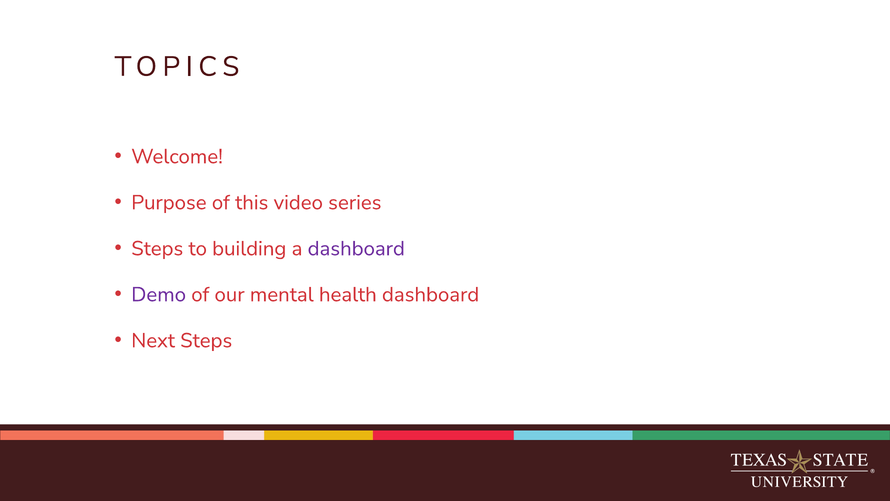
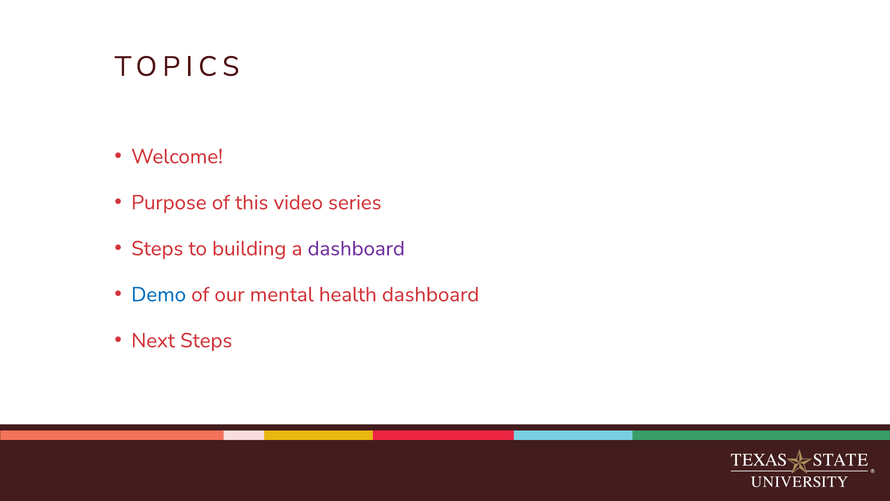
Demo colour: purple -> blue
